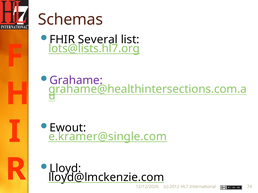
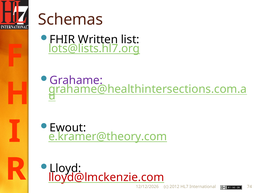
Several: Several -> Written
e.kramer@single.com: e.kramer@single.com -> e.kramer@theory.com
lloyd@lmckenzie.com colour: black -> red
